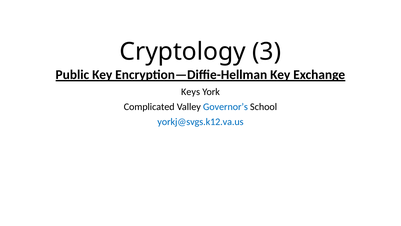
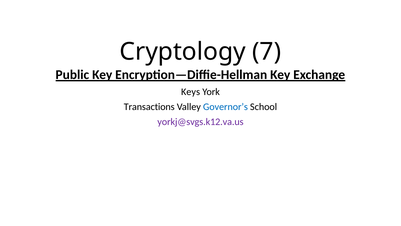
3: 3 -> 7
Complicated: Complicated -> Transactions
yorkj@svgs.k12.va.us colour: blue -> purple
